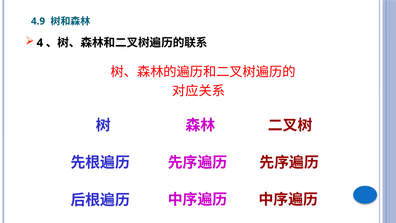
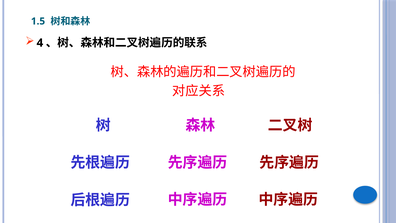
4.9: 4.9 -> 1.5
